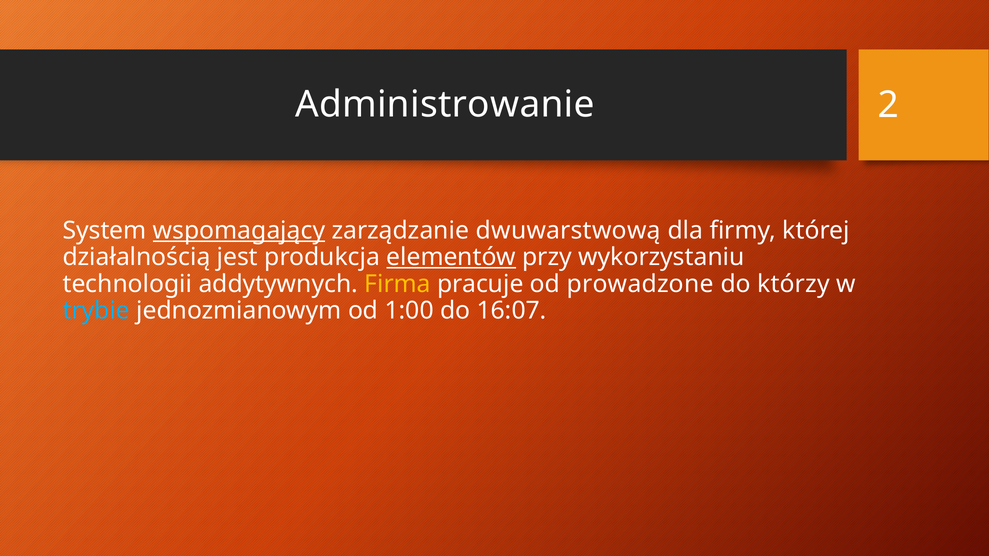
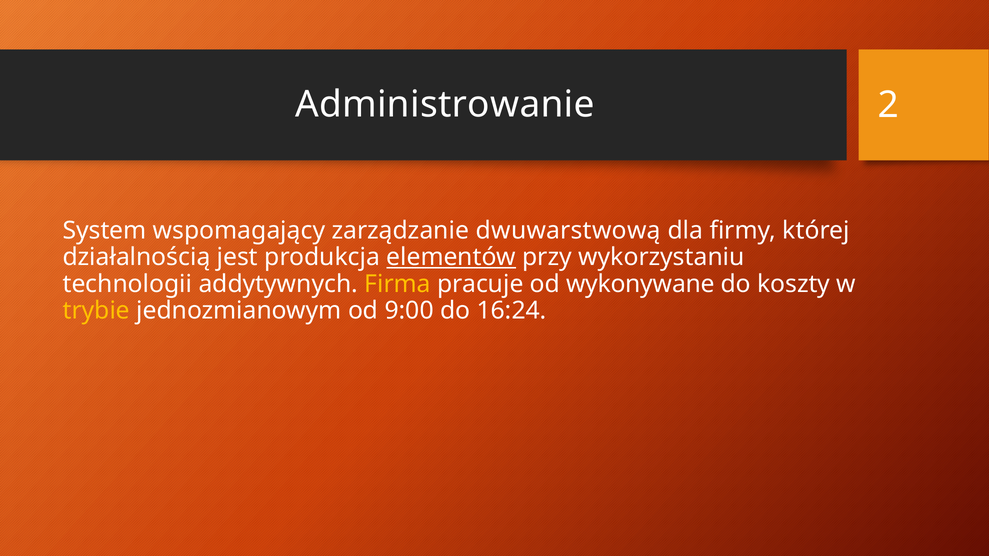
wspomagający underline: present -> none
prowadzone: prowadzone -> wykonywane
którzy: którzy -> koszty
trybie colour: light blue -> yellow
1:00: 1:00 -> 9:00
16:07: 16:07 -> 16:24
